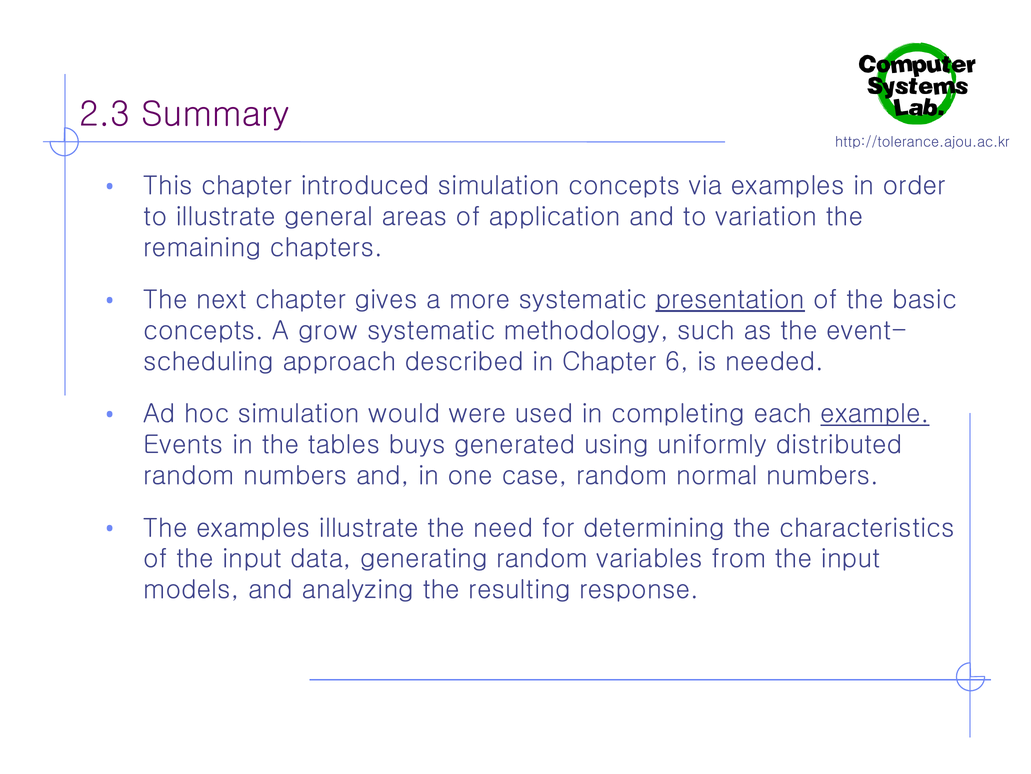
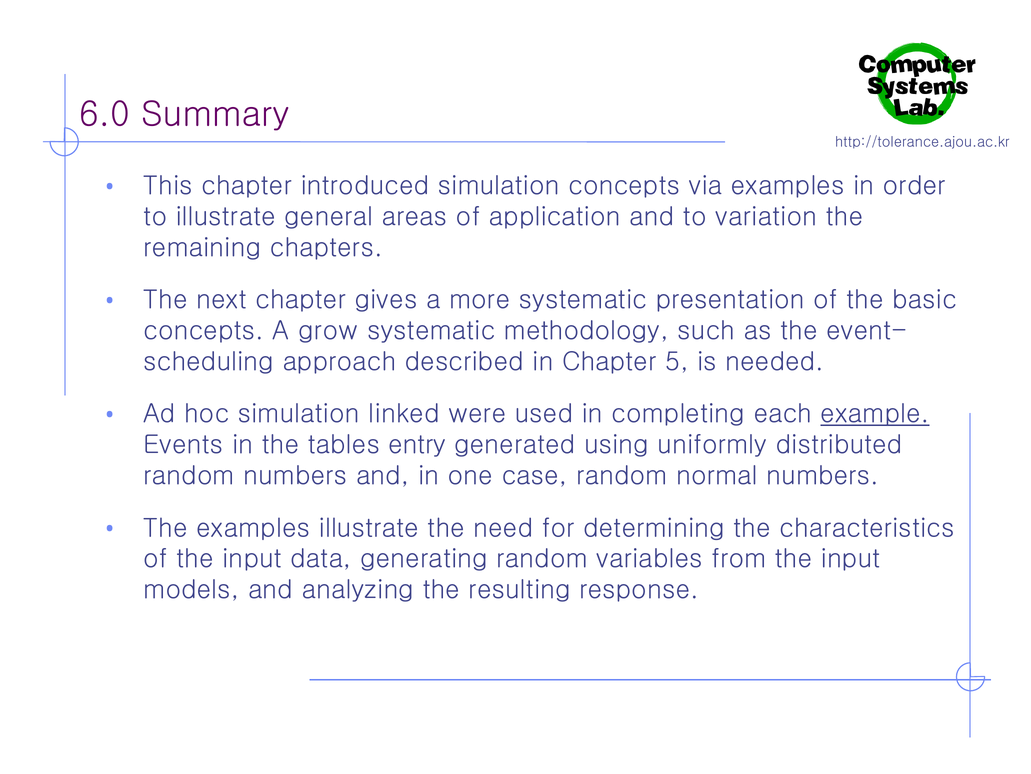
2.3: 2.3 -> 6.0
presentation underline: present -> none
6: 6 -> 5
would: would -> linked
buys: buys -> entry
